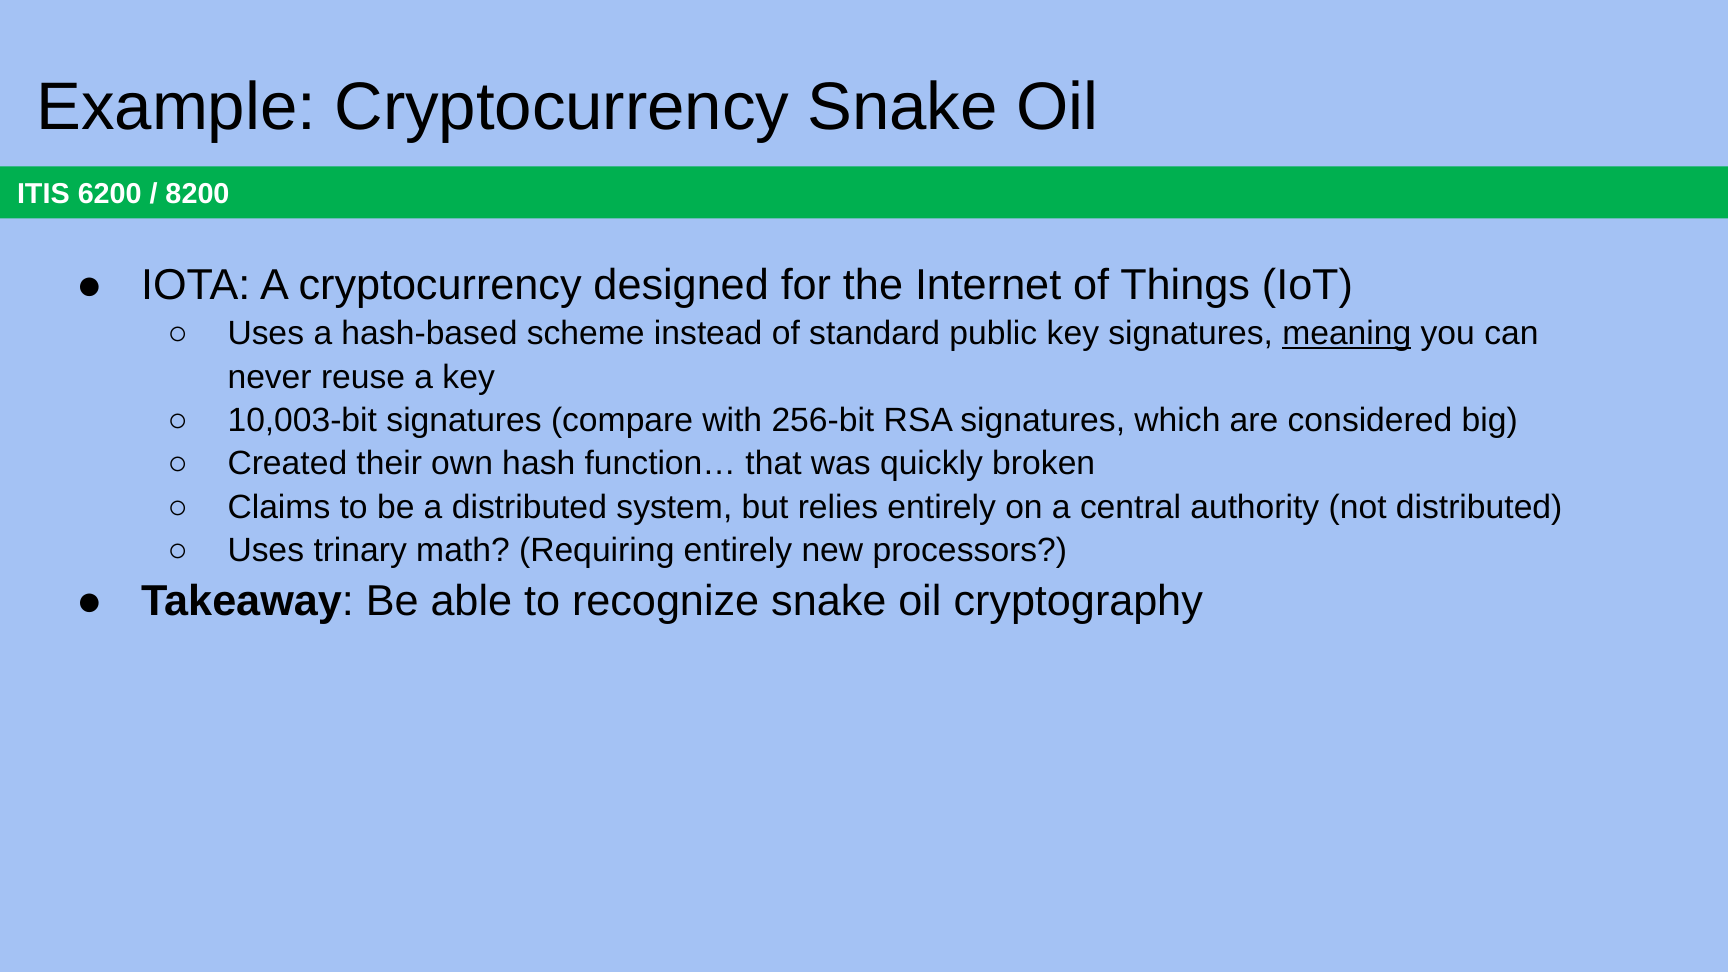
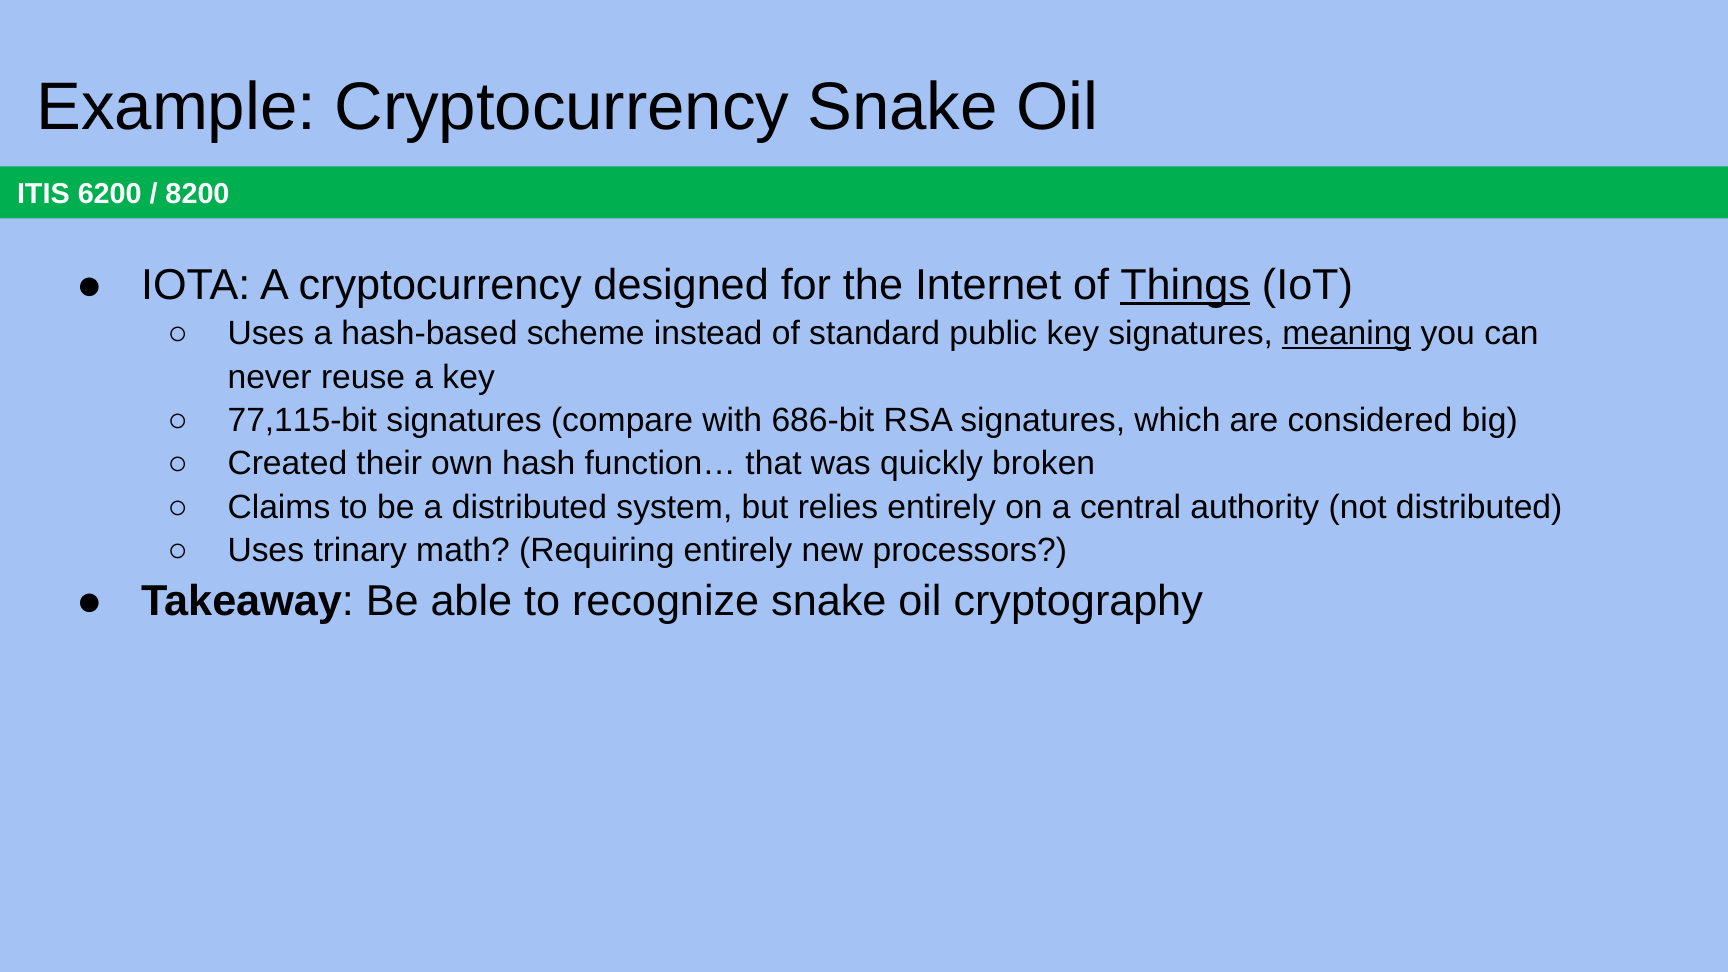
Things underline: none -> present
10,003-bit: 10,003-bit -> 77,115-bit
256-bit: 256-bit -> 686-bit
